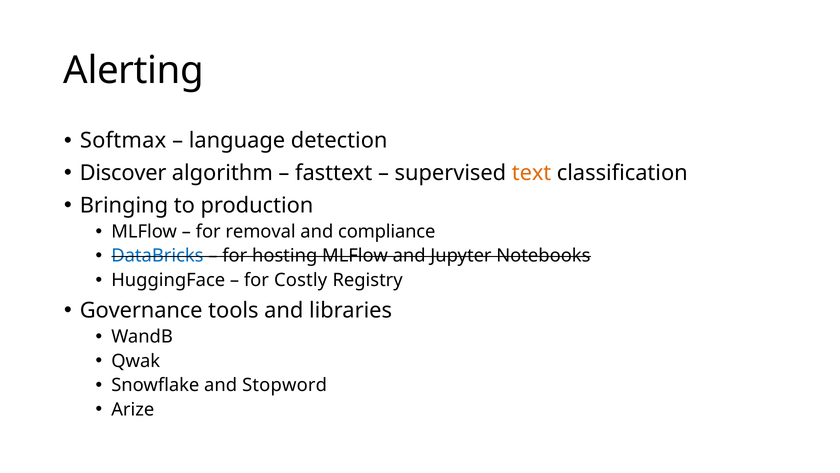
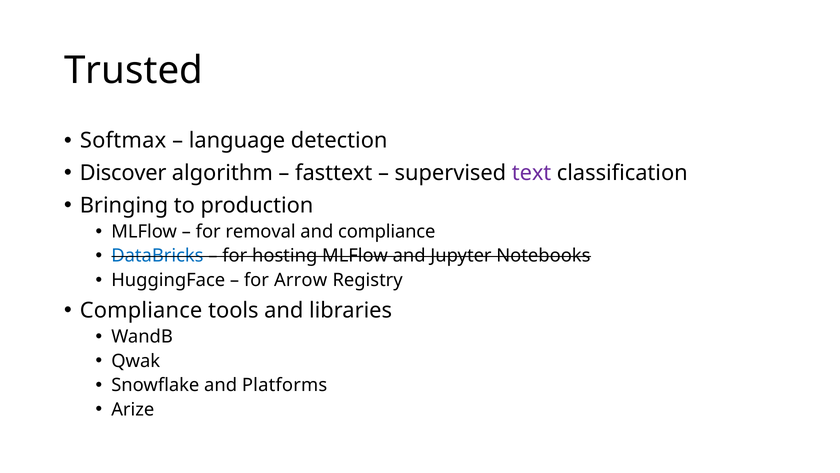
Alerting: Alerting -> Trusted
text colour: orange -> purple
Costly: Costly -> Arrow
Governance at (141, 310): Governance -> Compliance
Stopword: Stopword -> Platforms
